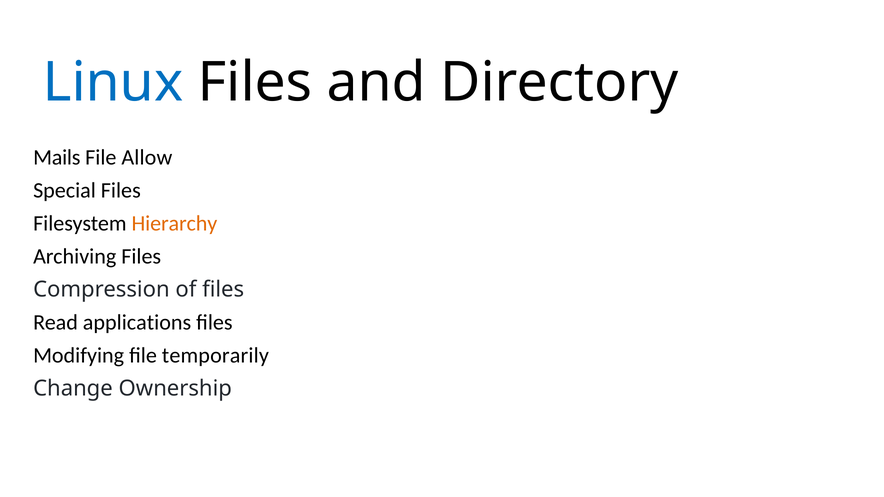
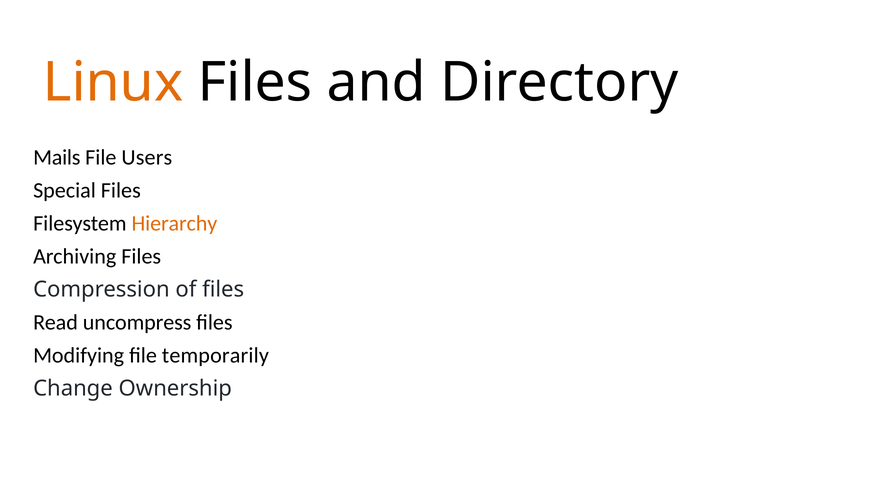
Linux colour: blue -> orange
Allow: Allow -> Users
applications: applications -> uncompress
